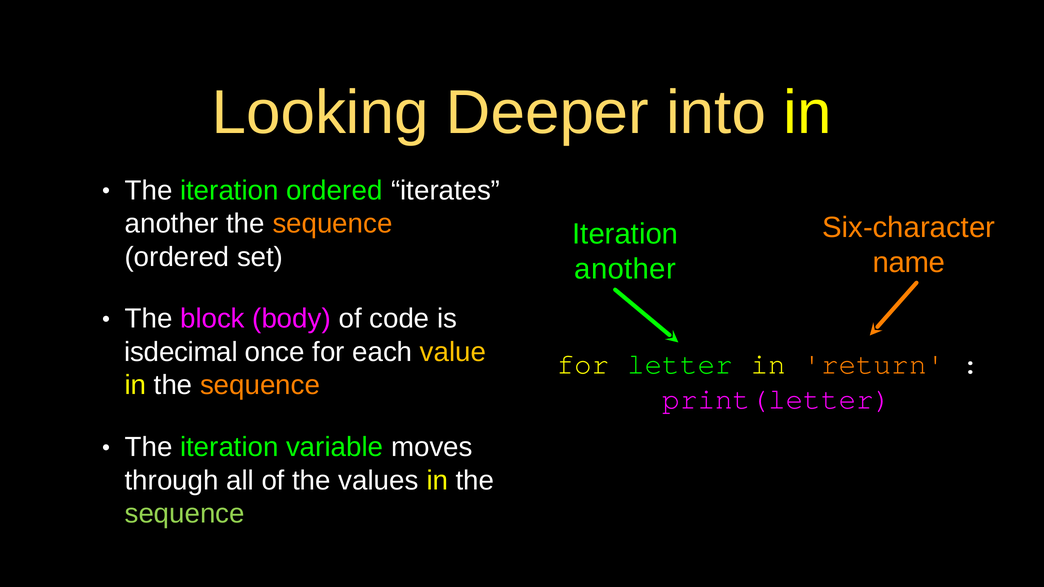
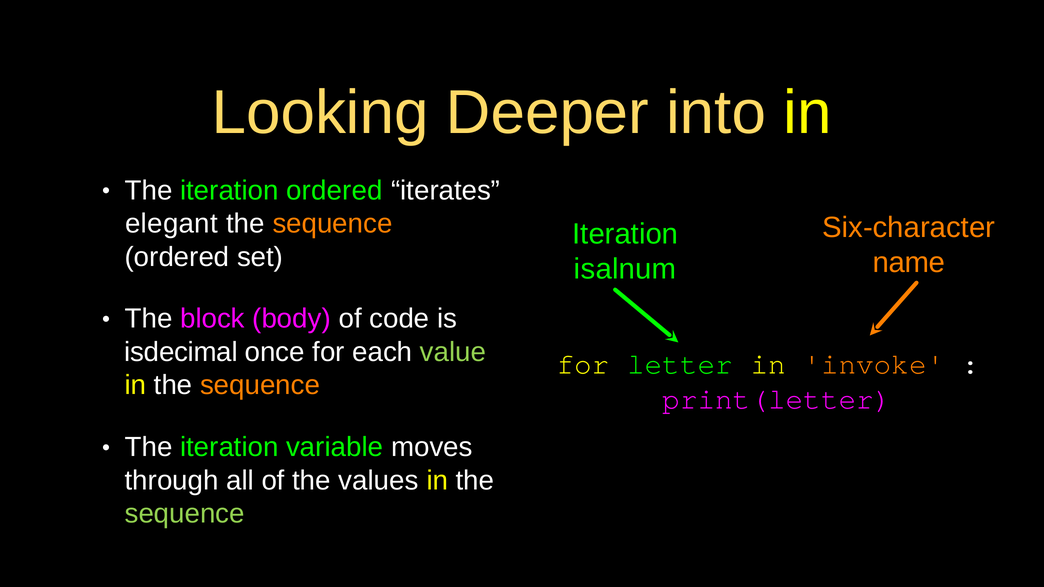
another at (172, 224): another -> elegant
another at (625, 269): another -> isalnum
value colour: yellow -> light green
return: return -> invoke
